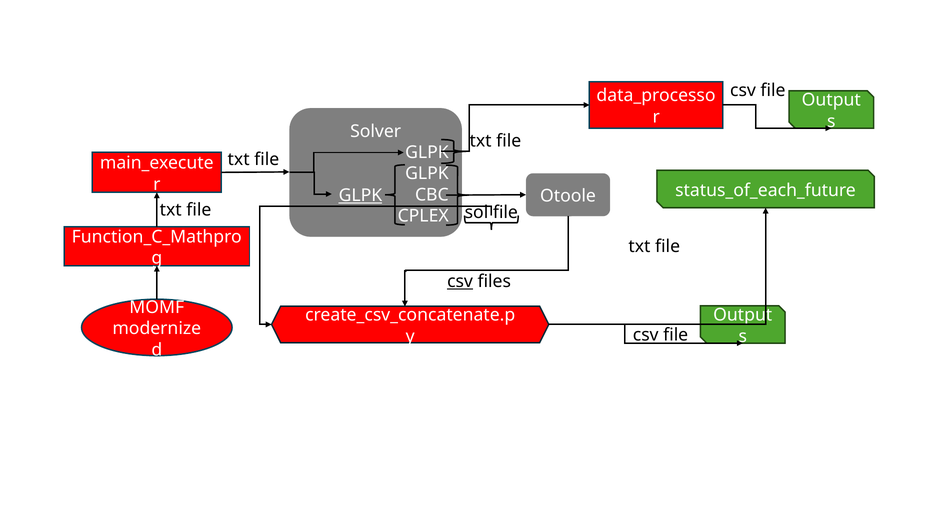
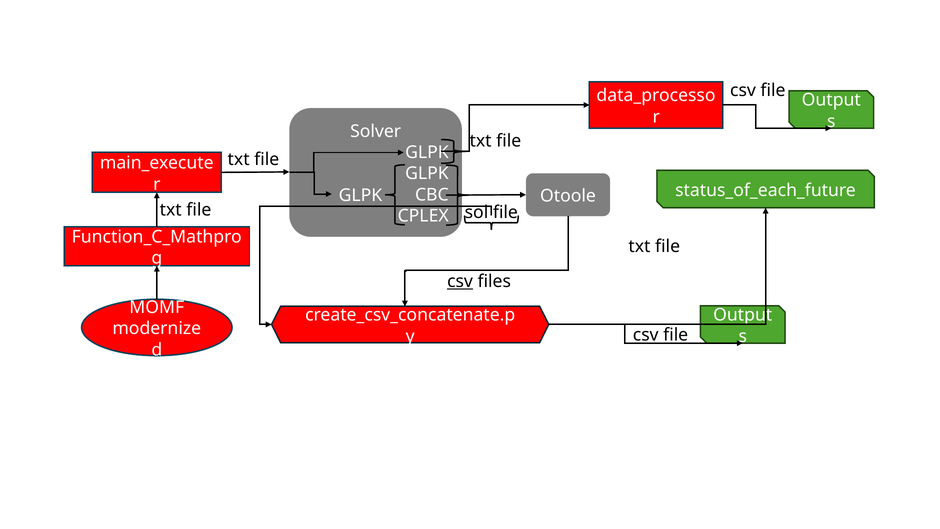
GLPK at (360, 195) underline: present -> none
